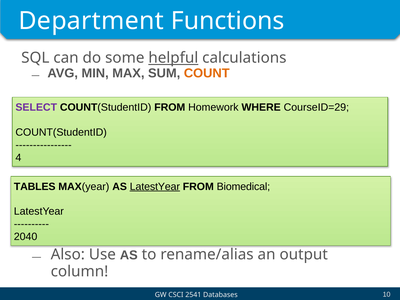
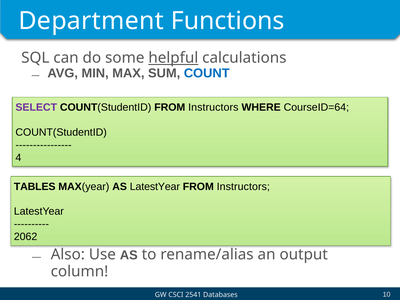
COUNT colour: orange -> blue
COUNT(StudentID FROM Homework: Homework -> Instructors
CourseID=29: CourseID=29 -> CourseID=64
LatestYear at (155, 187) underline: present -> none
Biomedical at (243, 187): Biomedical -> Instructors
2040: 2040 -> 2062
